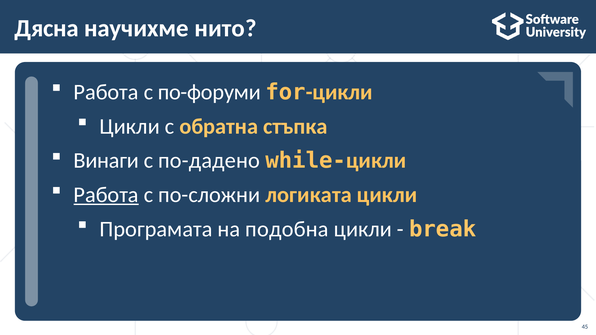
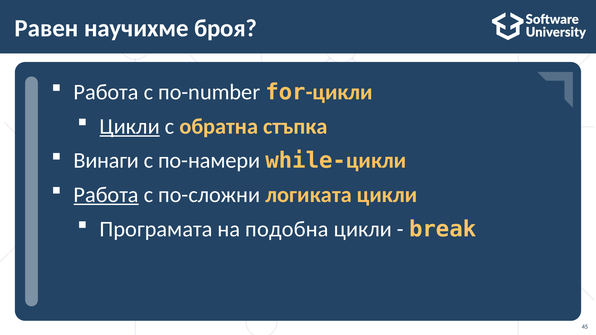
Дясна: Дясна -> Равен
нито: нито -> броя
по-форуми: по-форуми -> по-number
Цикли at (130, 126) underline: none -> present
по-дадено: по-дадено -> по-намери
